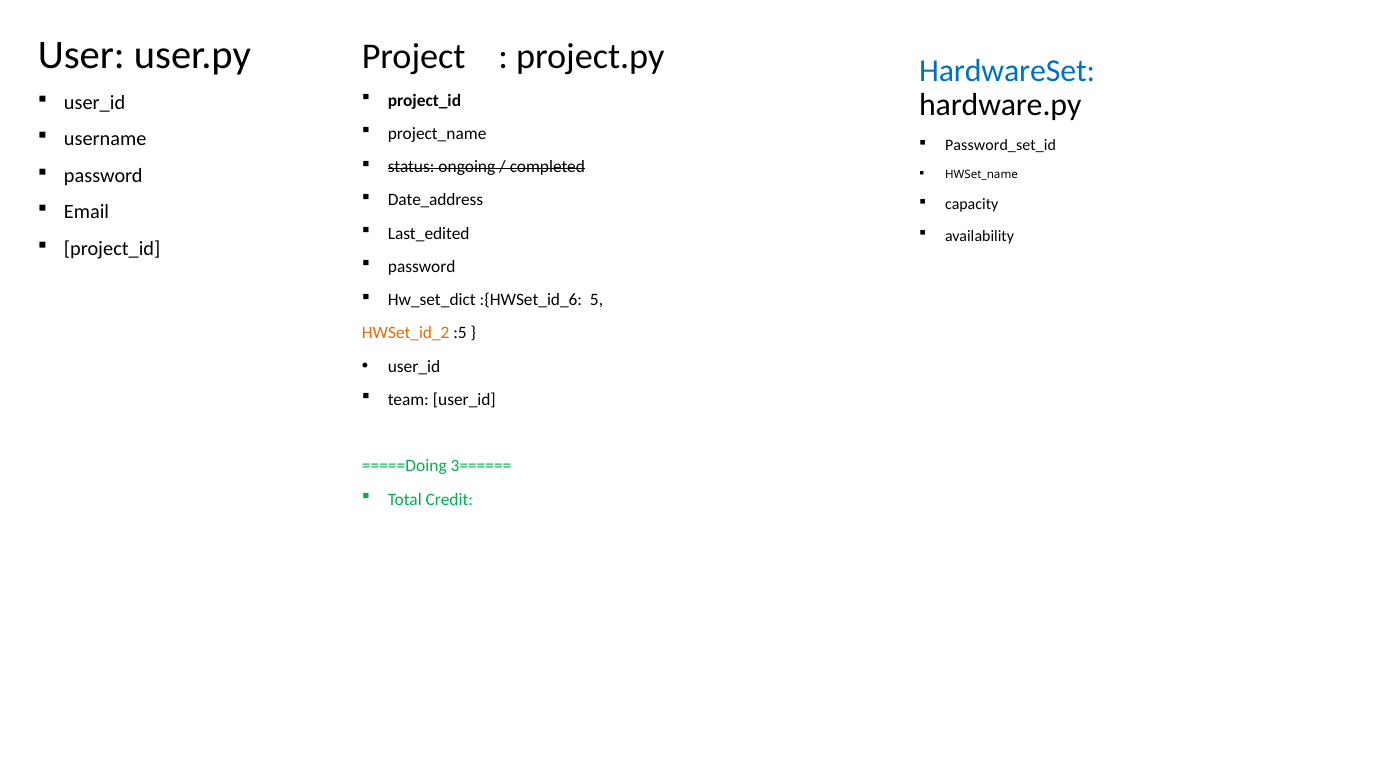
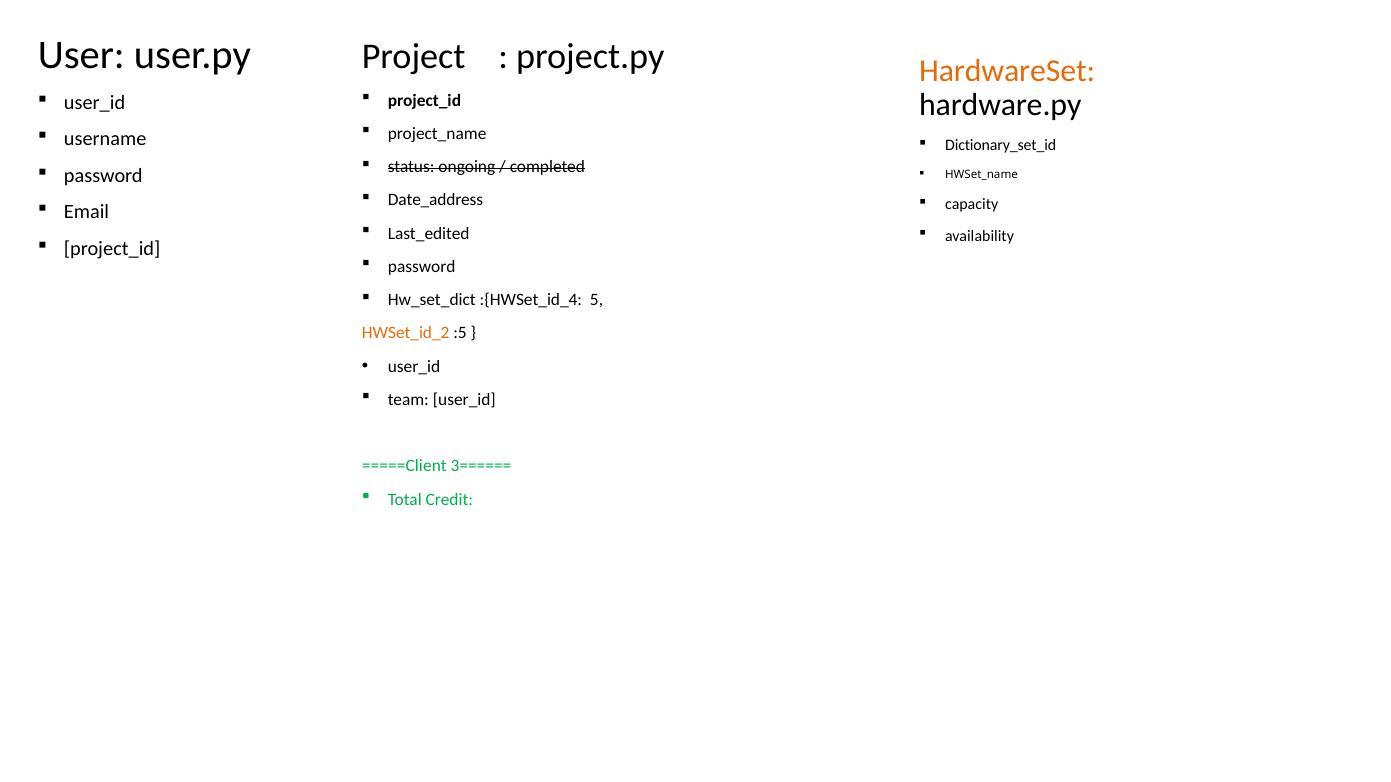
HardwareSet colour: blue -> orange
Password_set_id: Password_set_id -> Dictionary_set_id
:{HWSet_id_6: :{HWSet_id_6 -> :{HWSet_id_4
=====Doing: =====Doing -> =====Client
